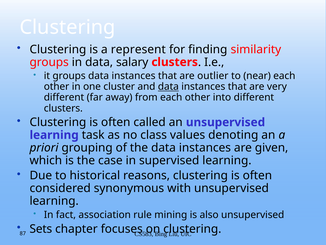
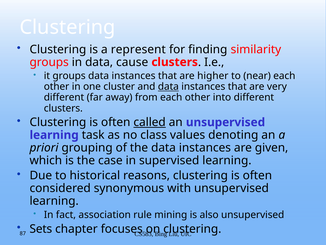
salary: salary -> cause
outlier: outlier -> higher
called underline: none -> present
